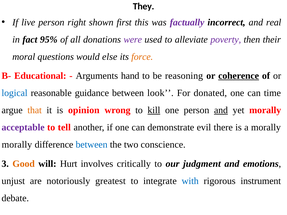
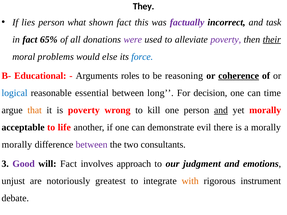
live: live -> lies
right: right -> what
shown first: first -> fact
real: real -> task
95%: 95% -> 65%
their underline: none -> present
questions: questions -> problems
force colour: orange -> blue
hand: hand -> roles
guidance: guidance -> essential
look: look -> long
donated: donated -> decision
is opinion: opinion -> poverty
kill underline: present -> none
acceptable colour: purple -> black
tell: tell -> life
between at (92, 145) colour: blue -> purple
conscience: conscience -> consultants
Good colour: orange -> purple
will Hurt: Hurt -> Fact
critically: critically -> approach
with colour: blue -> orange
